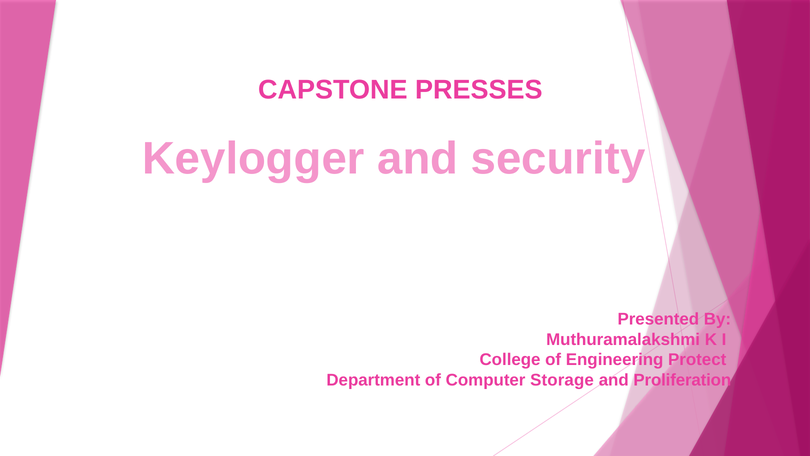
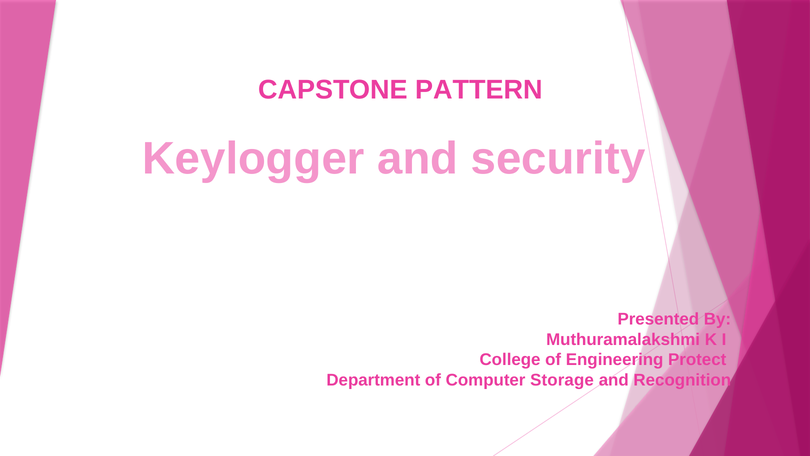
PRESSES: PRESSES -> PATTERN
Proliferation: Proliferation -> Recognition
